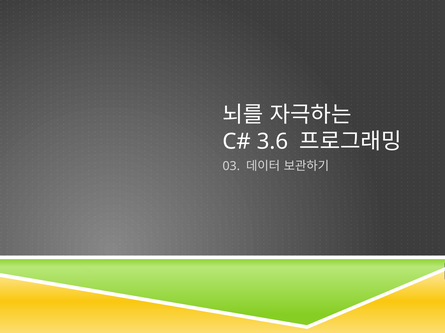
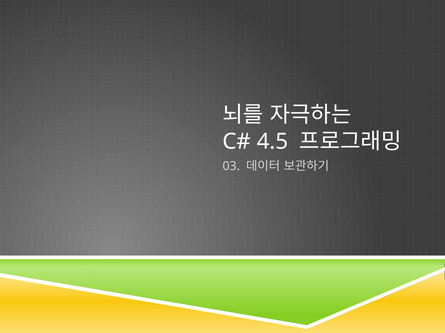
3.6: 3.6 -> 4.5
